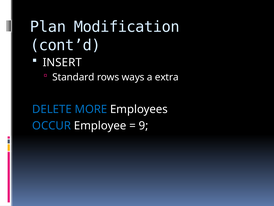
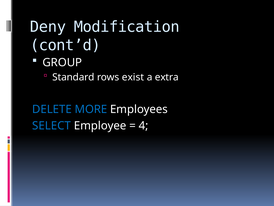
Plan: Plan -> Deny
INSERT: INSERT -> GROUP
ways: ways -> exist
OCCUR: OCCUR -> SELECT
9: 9 -> 4
